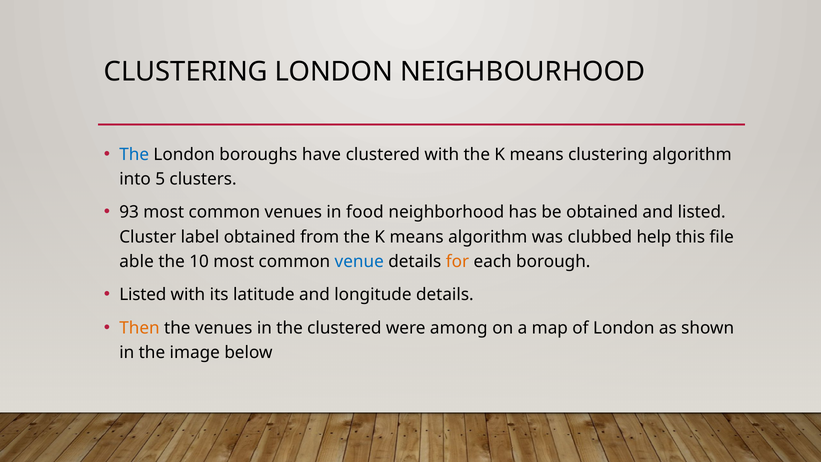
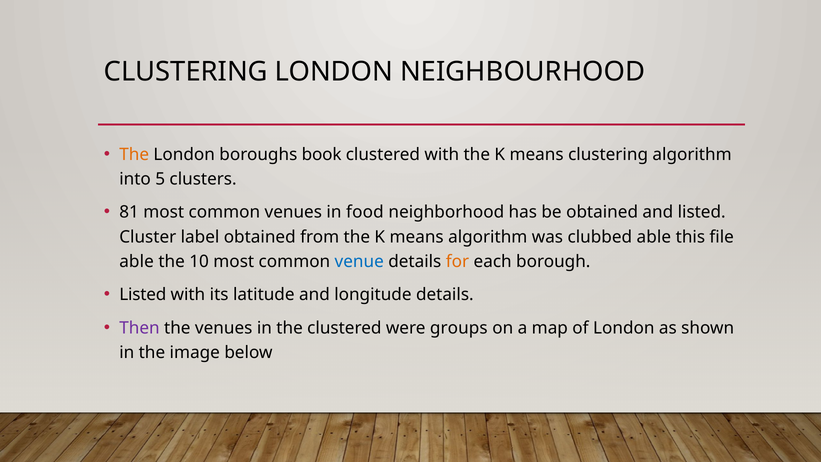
The at (134, 154) colour: blue -> orange
have: have -> book
93: 93 -> 81
clubbed help: help -> able
Then colour: orange -> purple
among: among -> groups
